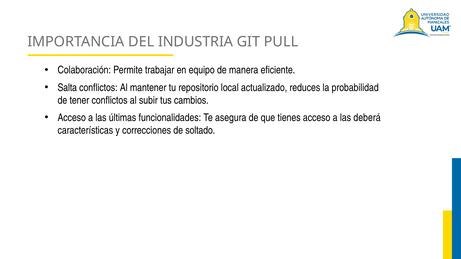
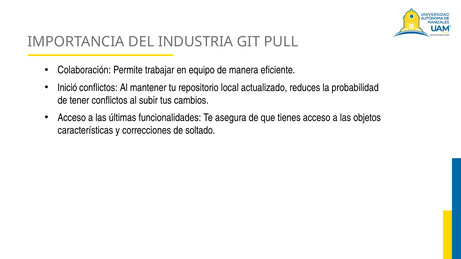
Salta: Salta -> Inició
deberá: deberá -> objetos
